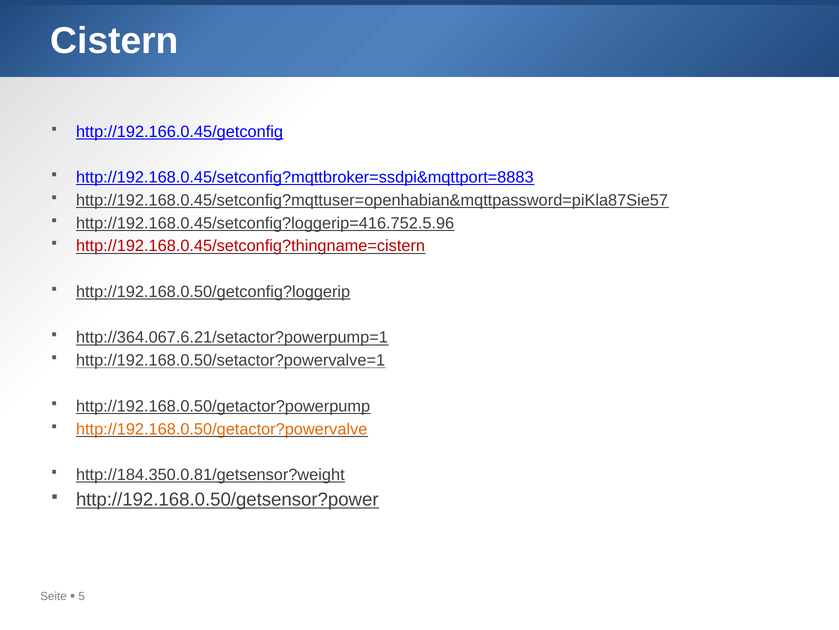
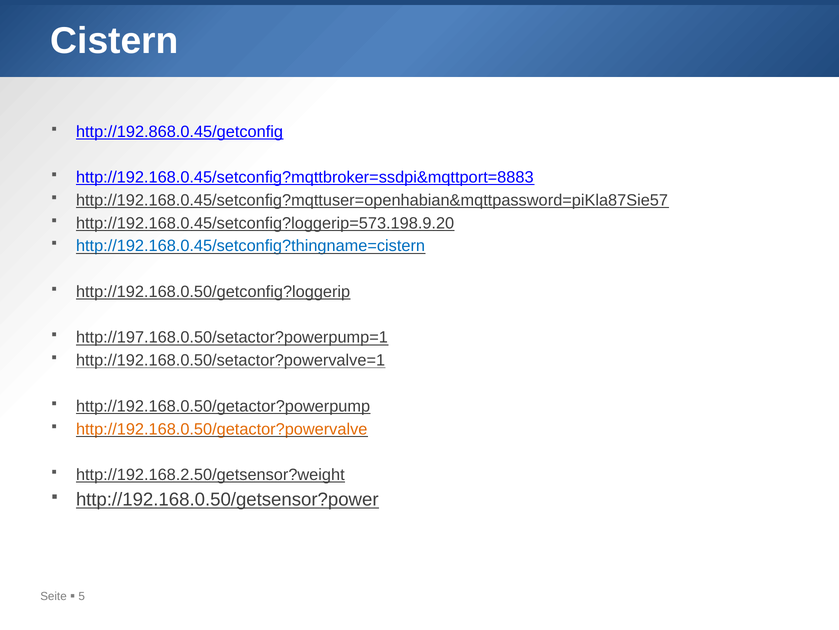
http://192.166.0.45/getconfig: http://192.166.0.45/getconfig -> http://192.868.0.45/getconfig
http://192.168.0.45/setconfig?loggerip=416.752.5.96: http://192.168.0.45/setconfig?loggerip=416.752.5.96 -> http://192.168.0.45/setconfig?loggerip=573.198.9.20
http://192.168.0.45/setconfig?thingname=cistern colour: red -> blue
http://364.067.6.21/setactor?powerpump=1: http://364.067.6.21/setactor?powerpump=1 -> http://197.168.0.50/setactor?powerpump=1
http://184.350.0.81/getsensor?weight: http://184.350.0.81/getsensor?weight -> http://192.168.2.50/getsensor?weight
